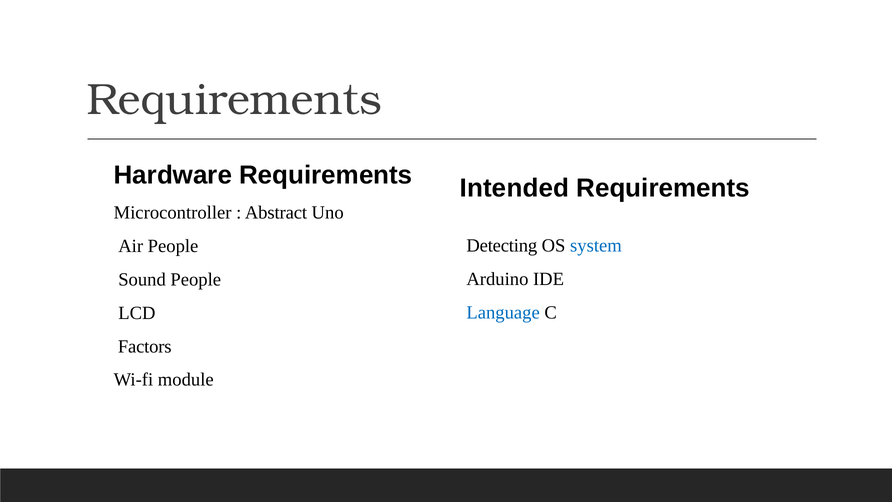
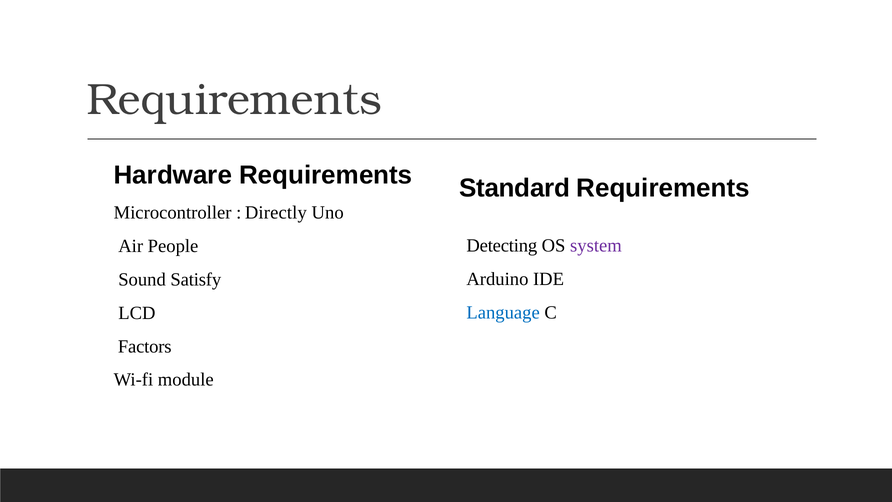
Intended: Intended -> Standard
Abstract: Abstract -> Directly
system colour: blue -> purple
Sound People: People -> Satisfy
